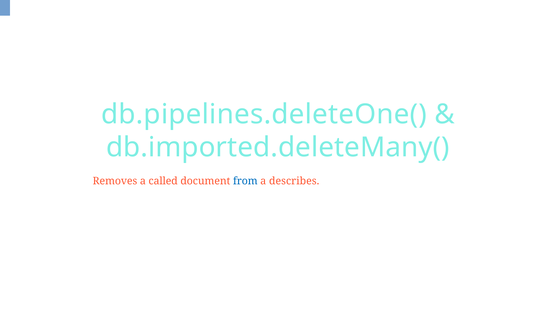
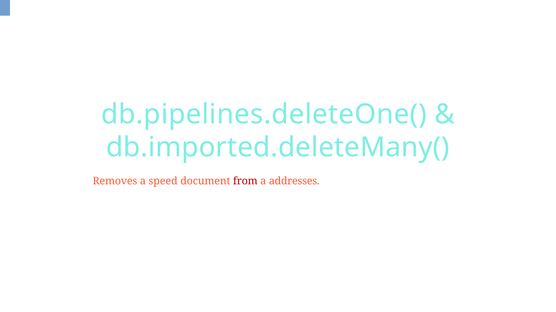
called: called -> speed
from colour: blue -> red
describes: describes -> addresses
